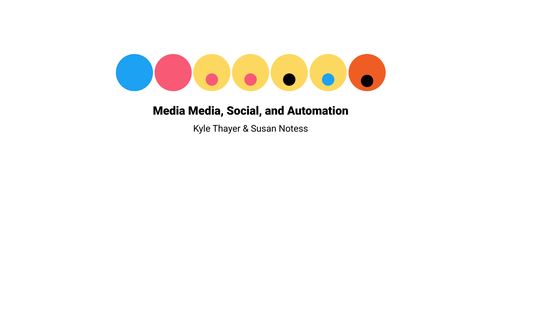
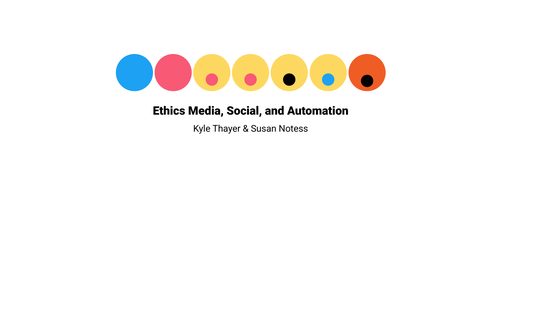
Media at (169, 111): Media -> Ethics
